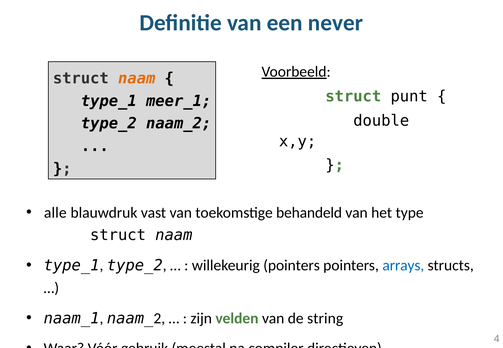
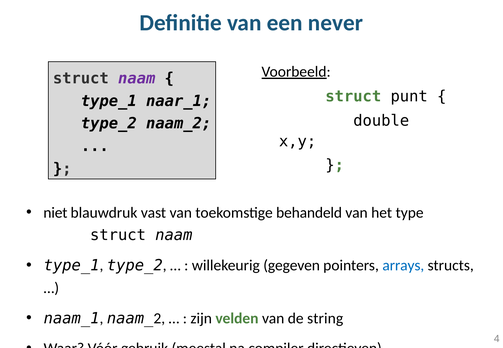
naam at (137, 78) colour: orange -> purple
meer_1: meer_1 -> naar_1
alle: alle -> niet
willekeurig pointers: pointers -> gegeven
